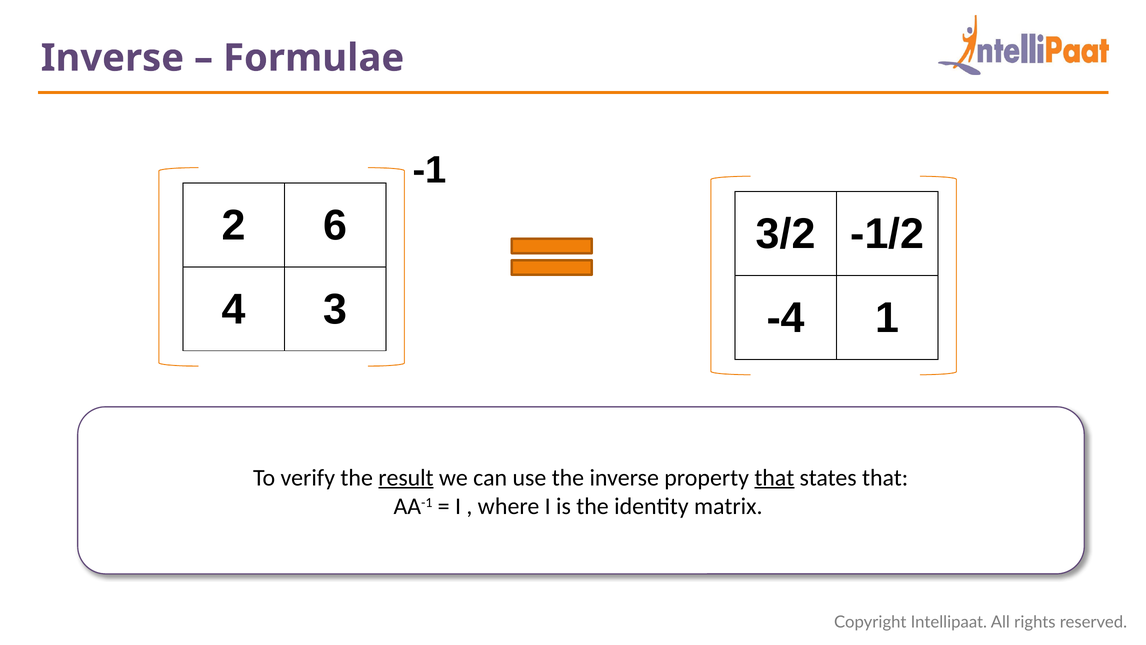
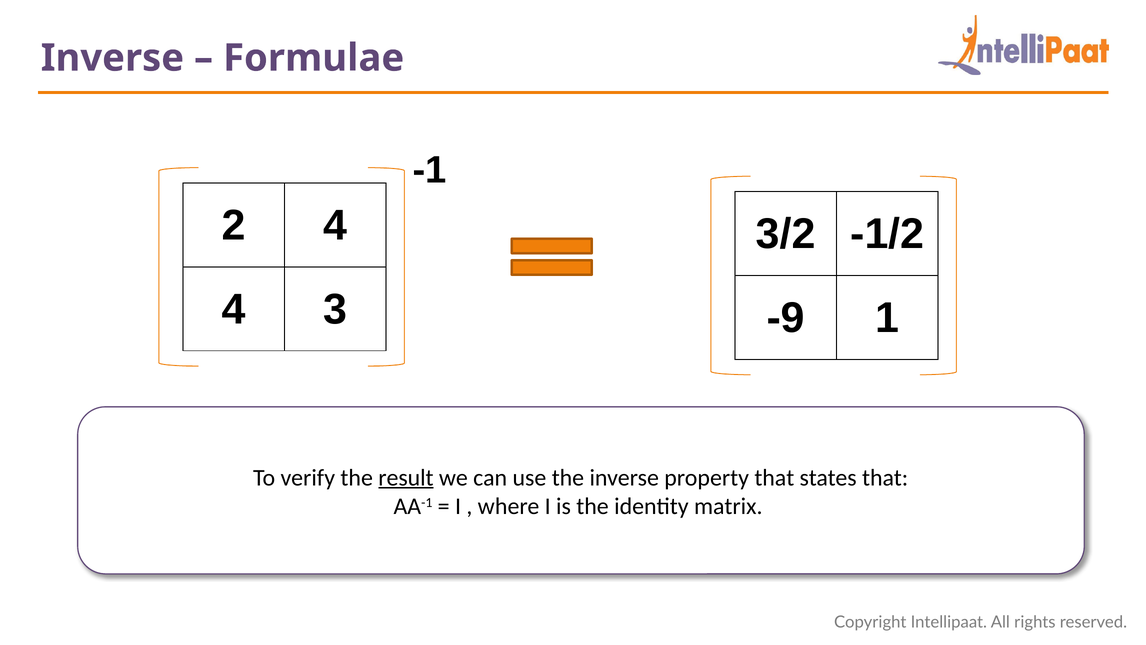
2 6: 6 -> 4
-4: -4 -> -9
that at (774, 477) underline: present -> none
